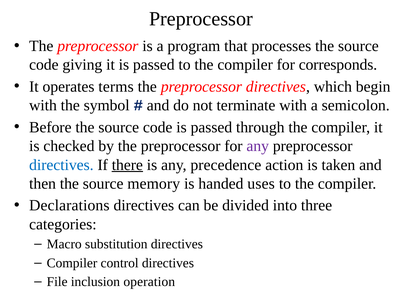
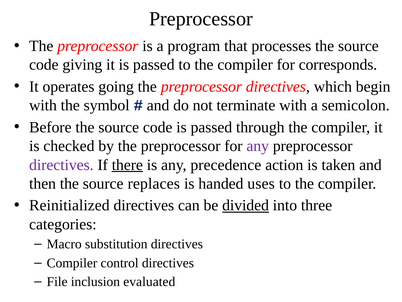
terms: terms -> going
directives at (61, 165) colour: blue -> purple
memory: memory -> replaces
Declarations: Declarations -> Reinitialized
divided underline: none -> present
operation: operation -> evaluated
